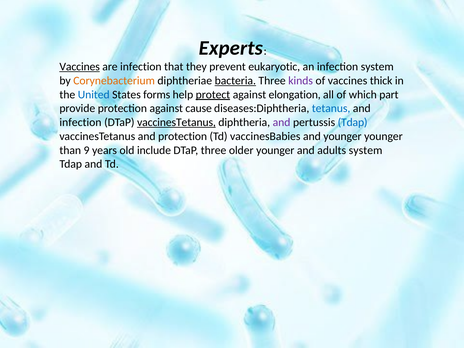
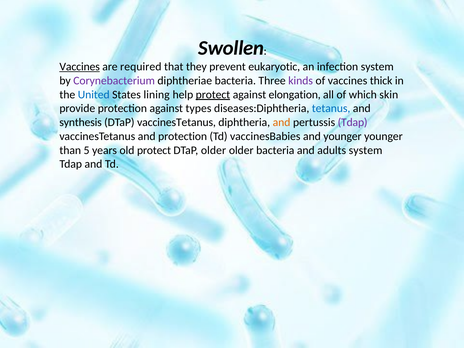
Experts: Experts -> Swollen
are infection: infection -> required
Corynebacterium colour: orange -> purple
bacteria at (235, 81) underline: present -> none
forms: forms -> lining
part: part -> skin
cause: cause -> types
infection at (80, 122): infection -> synthesis
vaccinesTetanus at (176, 122) underline: present -> none
and at (282, 122) colour: purple -> orange
Tdap at (353, 122) colour: blue -> purple
9: 9 -> 5
old include: include -> protect
DTaP three: three -> older
older younger: younger -> bacteria
